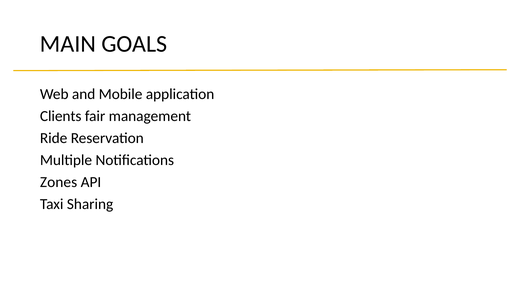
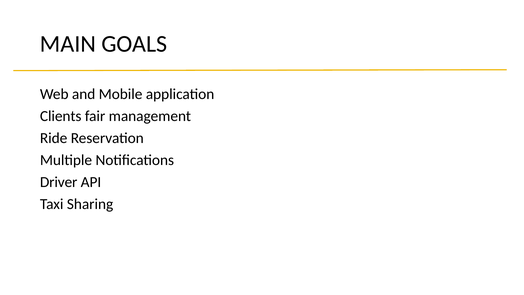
Zones: Zones -> Driver
